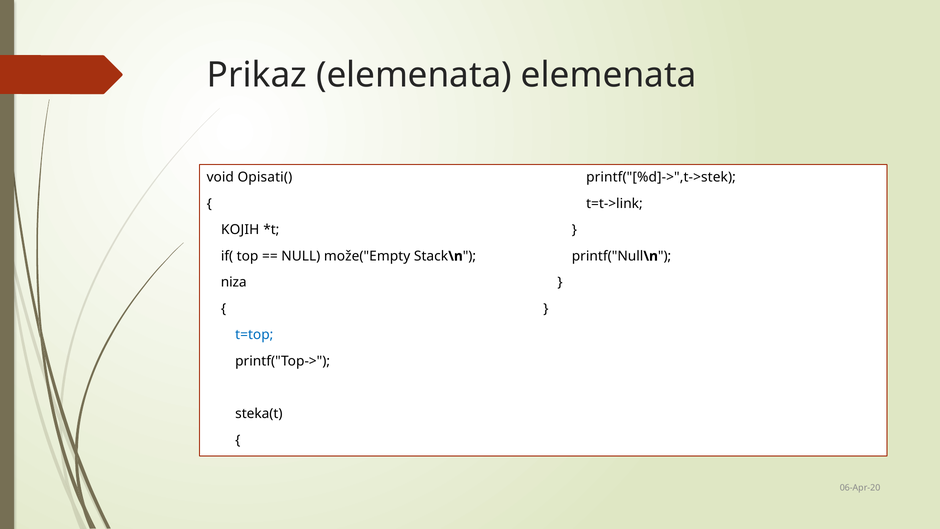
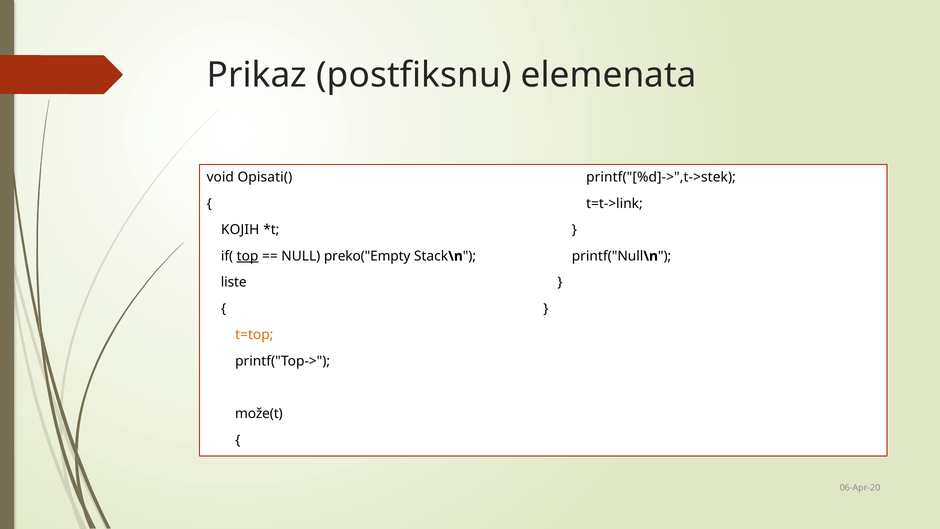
Prikaz elemenata: elemenata -> postfiksnu
top underline: none -> present
može("Empty: može("Empty -> preko("Empty
niza: niza -> liste
t=top colour: blue -> orange
steka(t: steka(t -> može(t
